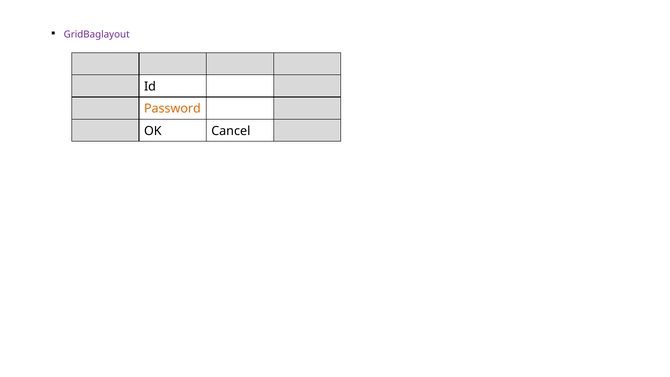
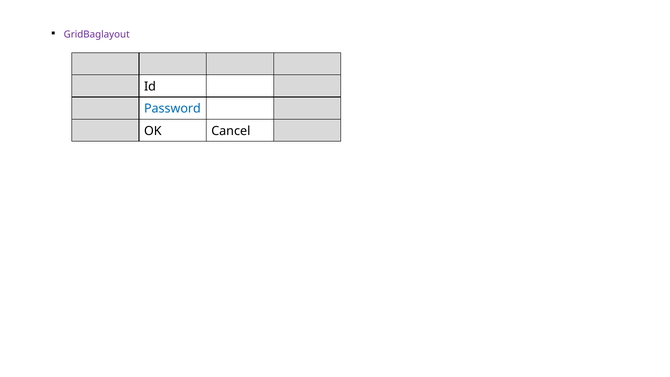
Password colour: orange -> blue
